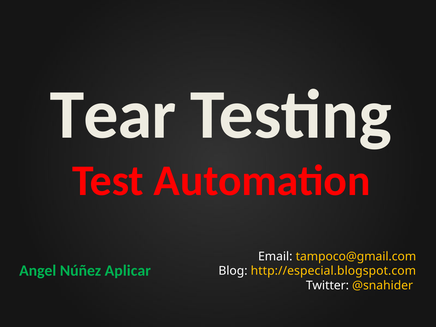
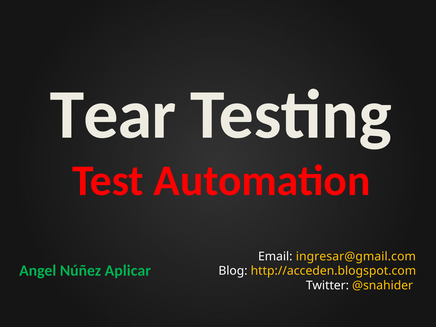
tampoco@gmail.com: tampoco@gmail.com -> ingresar@gmail.com
http://especial.blogspot.com: http://especial.blogspot.com -> http://acceden.blogspot.com
